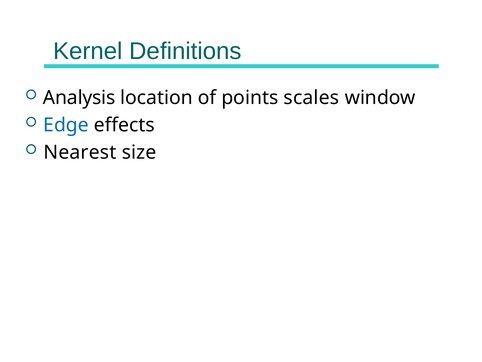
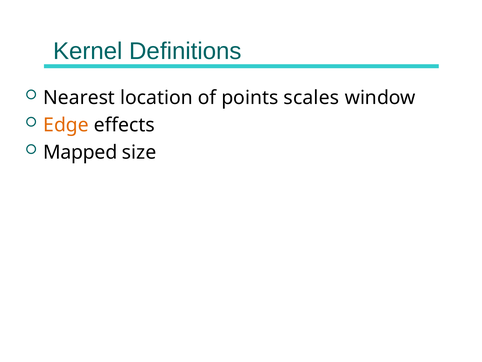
Analysis: Analysis -> Nearest
Edge colour: blue -> orange
Nearest: Nearest -> Mapped
